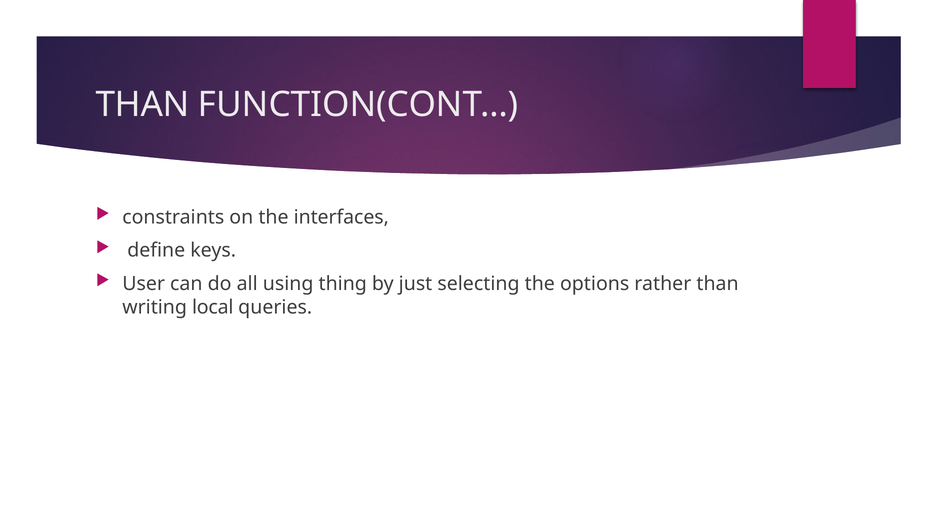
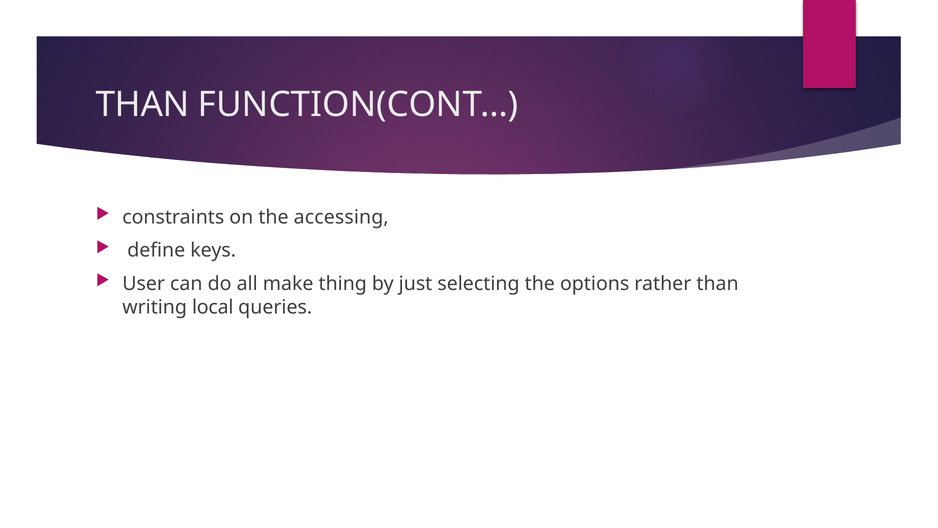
interfaces: interfaces -> accessing
using: using -> make
